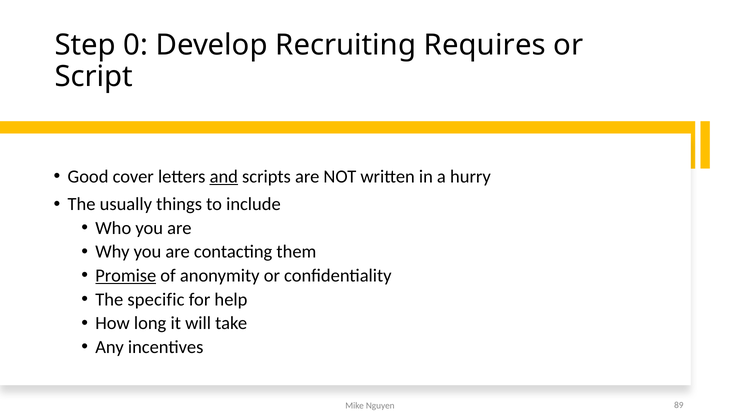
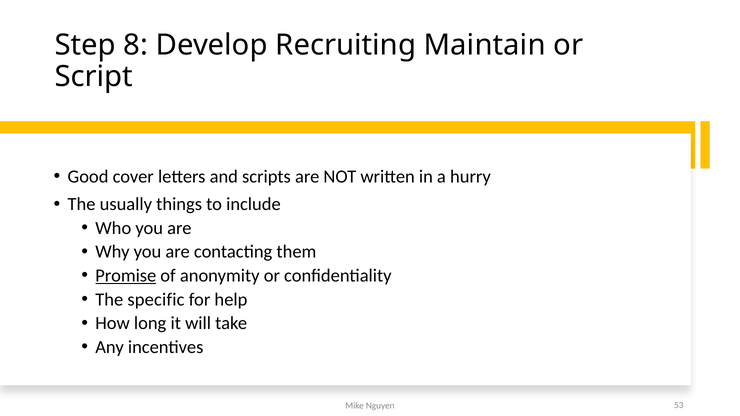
0: 0 -> 8
Requires: Requires -> Maintain
and underline: present -> none
89: 89 -> 53
